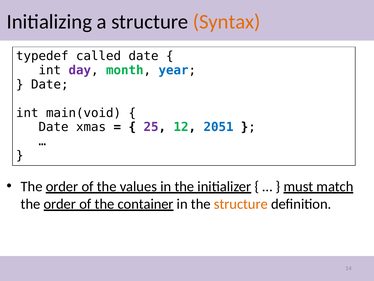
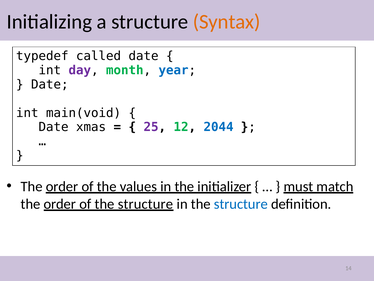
2051: 2051 -> 2044
of the container: container -> structure
structure at (241, 204) colour: orange -> blue
